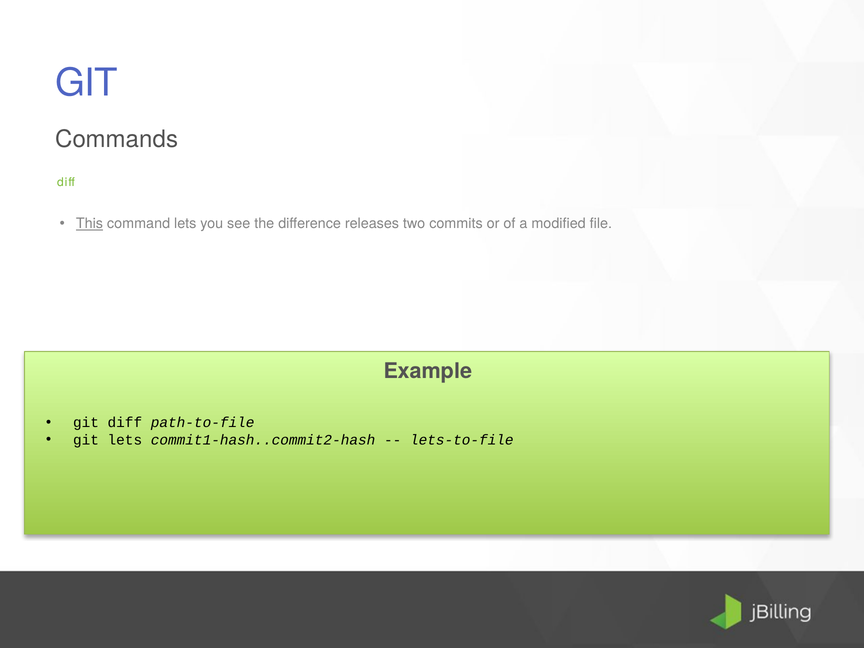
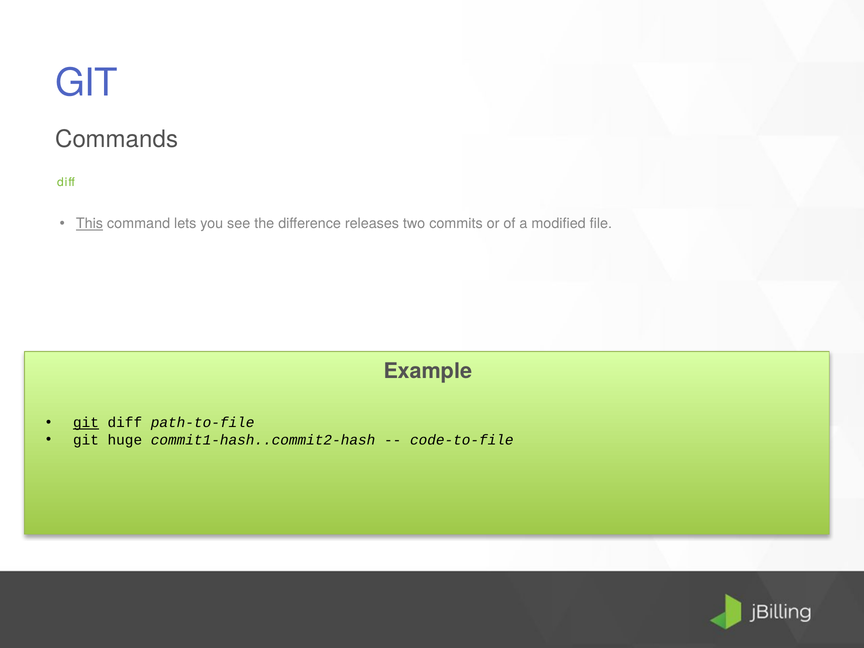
git at (86, 423) underline: none -> present
git lets: lets -> huge
lets-to-file: lets-to-file -> code-to-file
